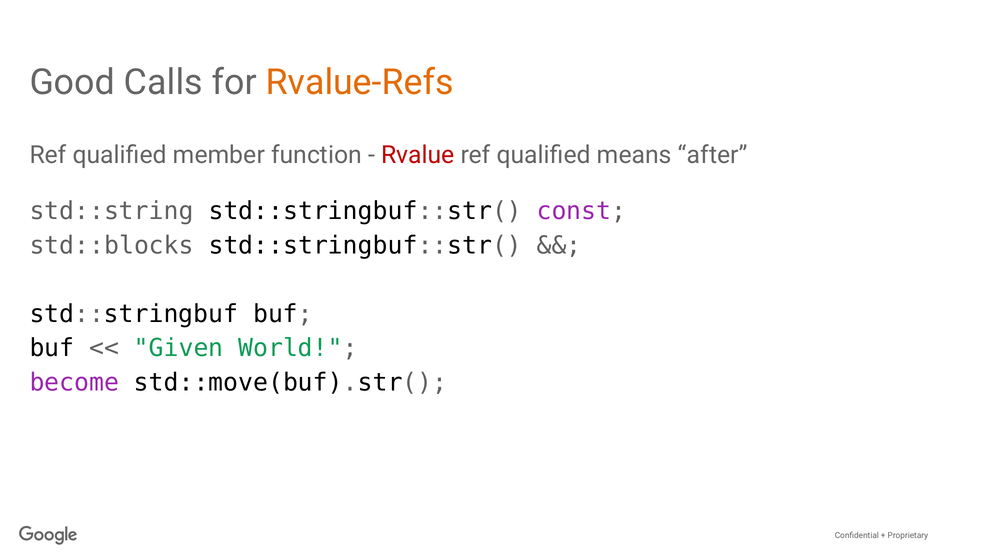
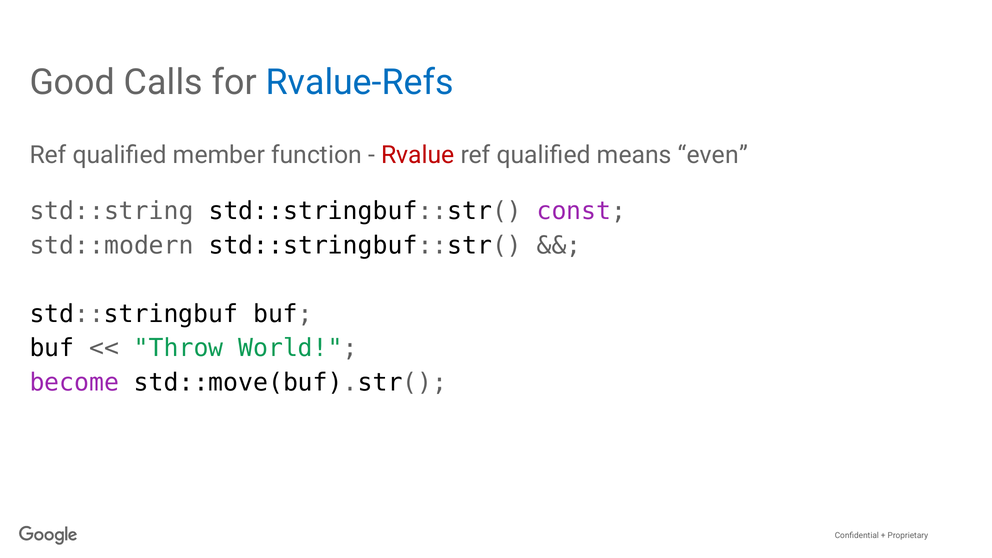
Rvalue-Refs colour: orange -> blue
after: after -> even
std::blocks: std::blocks -> std::modern
Given: Given -> Throw
